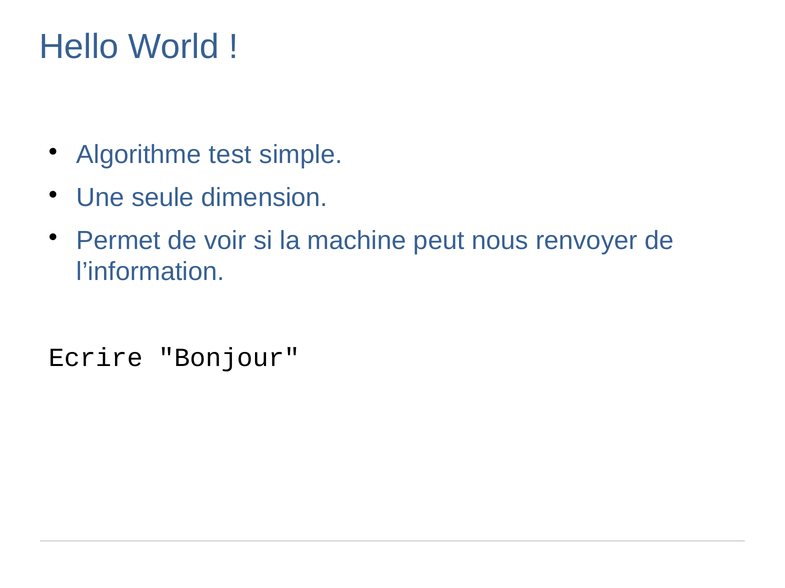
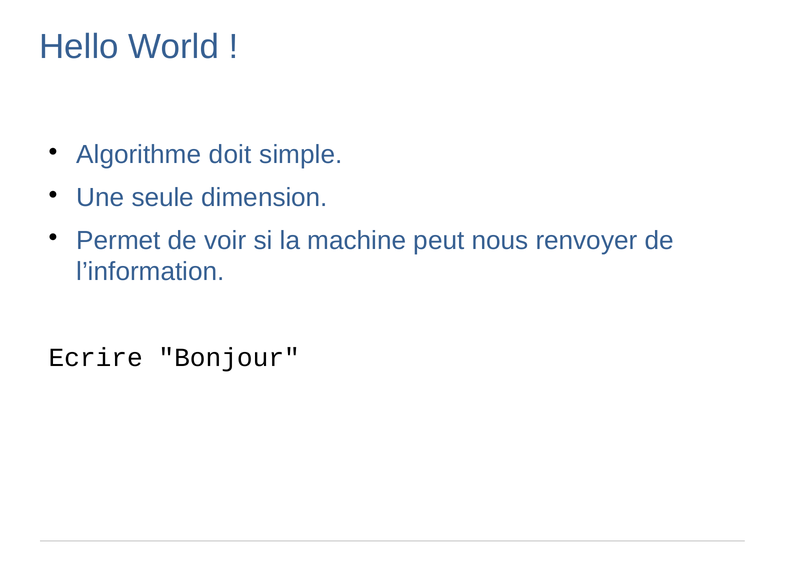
test: test -> doit
